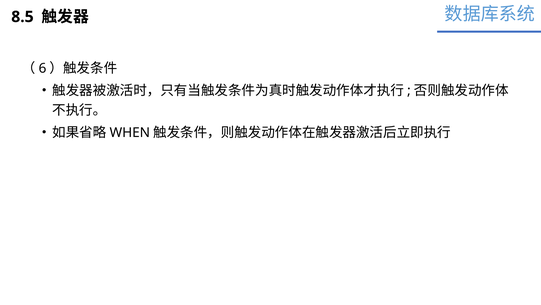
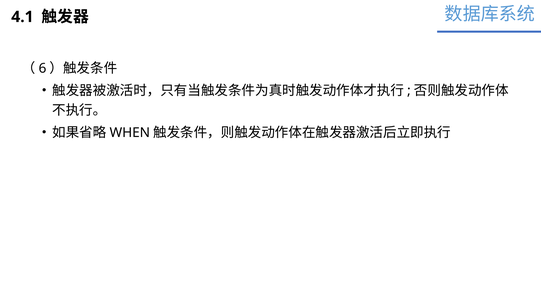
8.5: 8.5 -> 4.1
